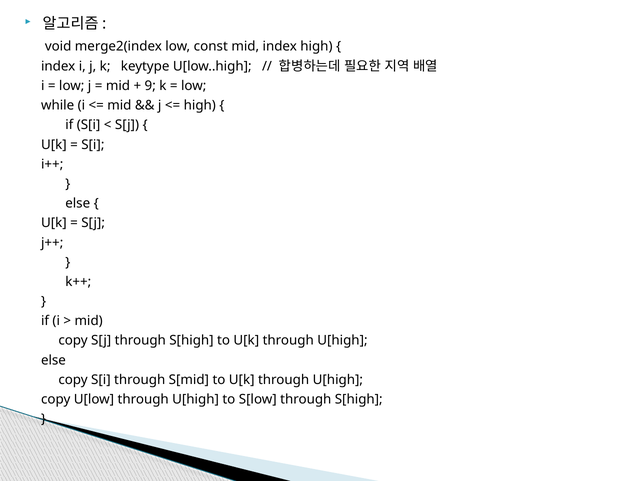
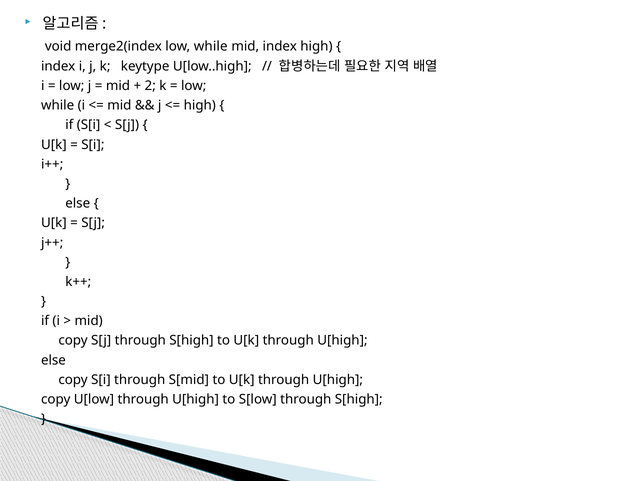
merge2(index low const: const -> while
9: 9 -> 2
